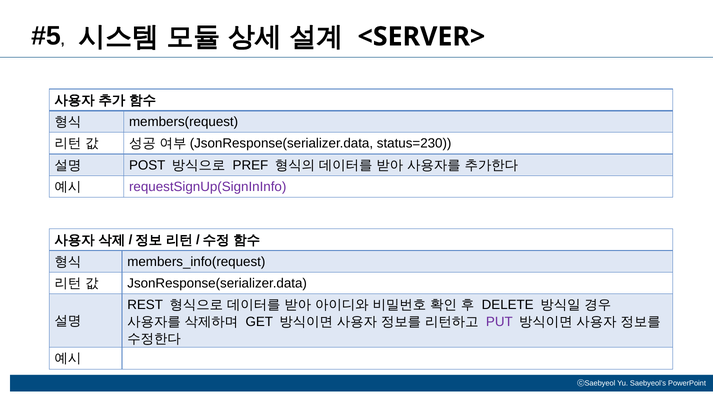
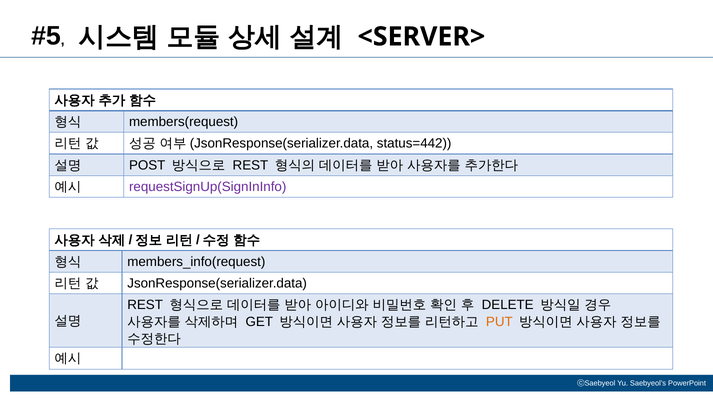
status=230: status=230 -> status=442
PREF at (250, 165): PREF -> REST
PUT colour: purple -> orange
